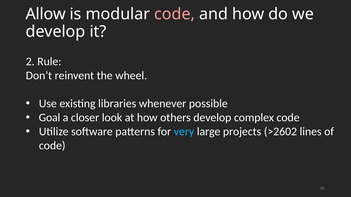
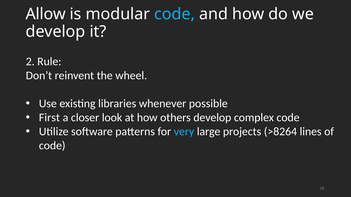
code at (175, 14) colour: pink -> light blue
Goal: Goal -> First
>2602: >2602 -> >8264
